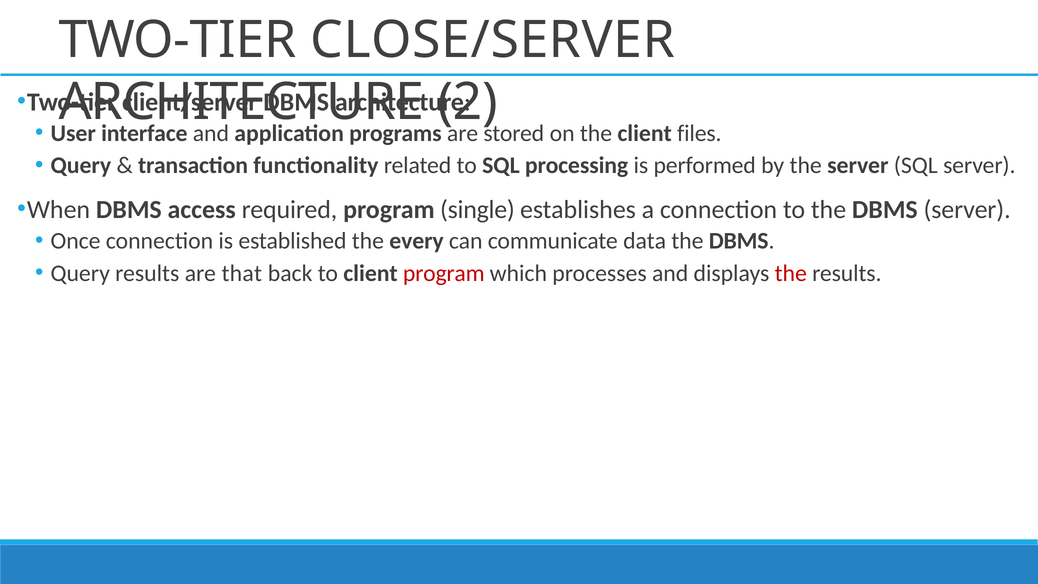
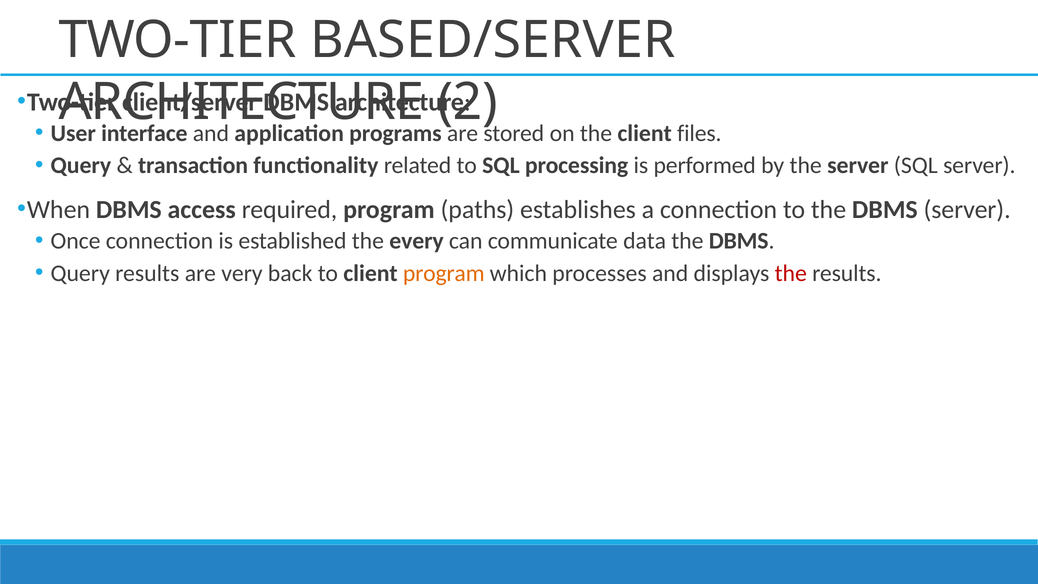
CLOSE/SERVER: CLOSE/SERVER -> BASED/SERVER
single: single -> paths
that: that -> very
program at (444, 273) colour: red -> orange
